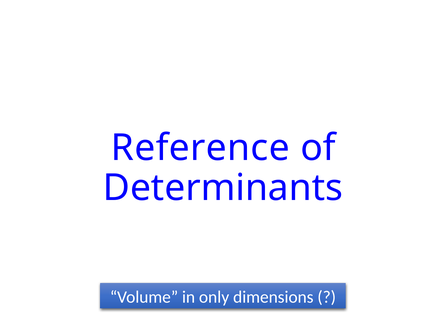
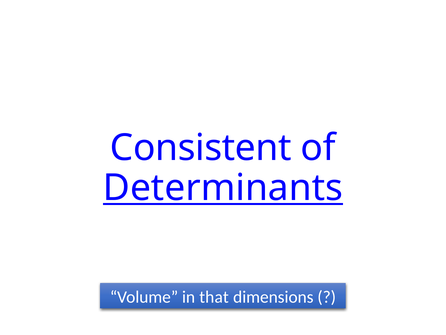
Reference: Reference -> Consistent
Determinants underline: none -> present
only: only -> that
